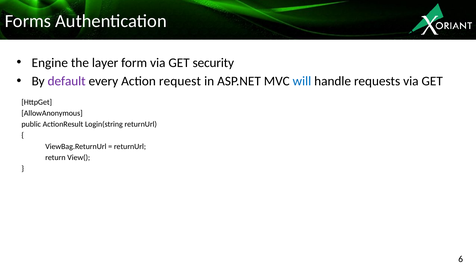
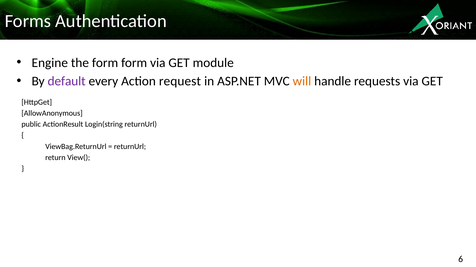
the layer: layer -> form
security: security -> module
will colour: blue -> orange
